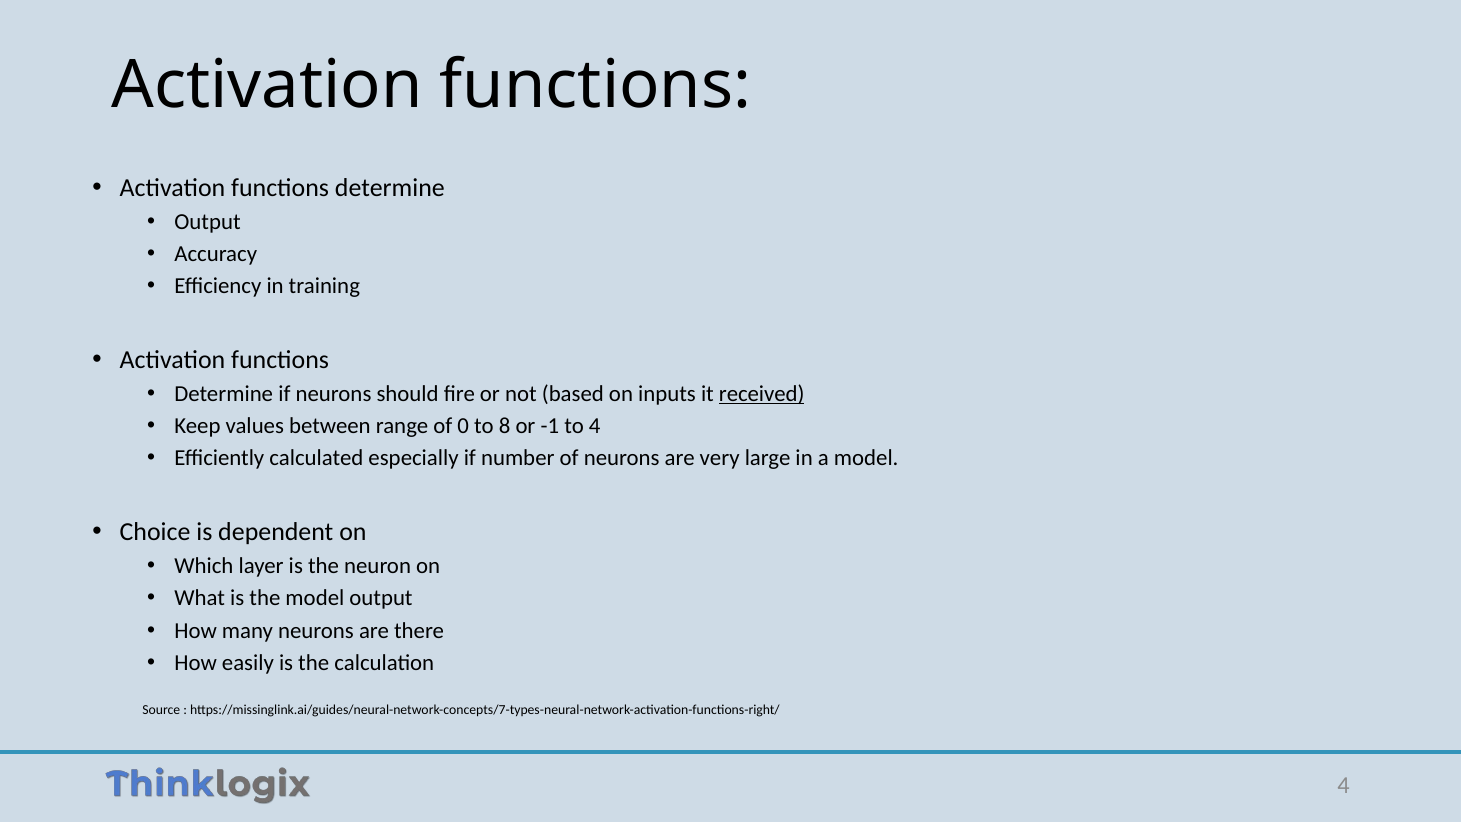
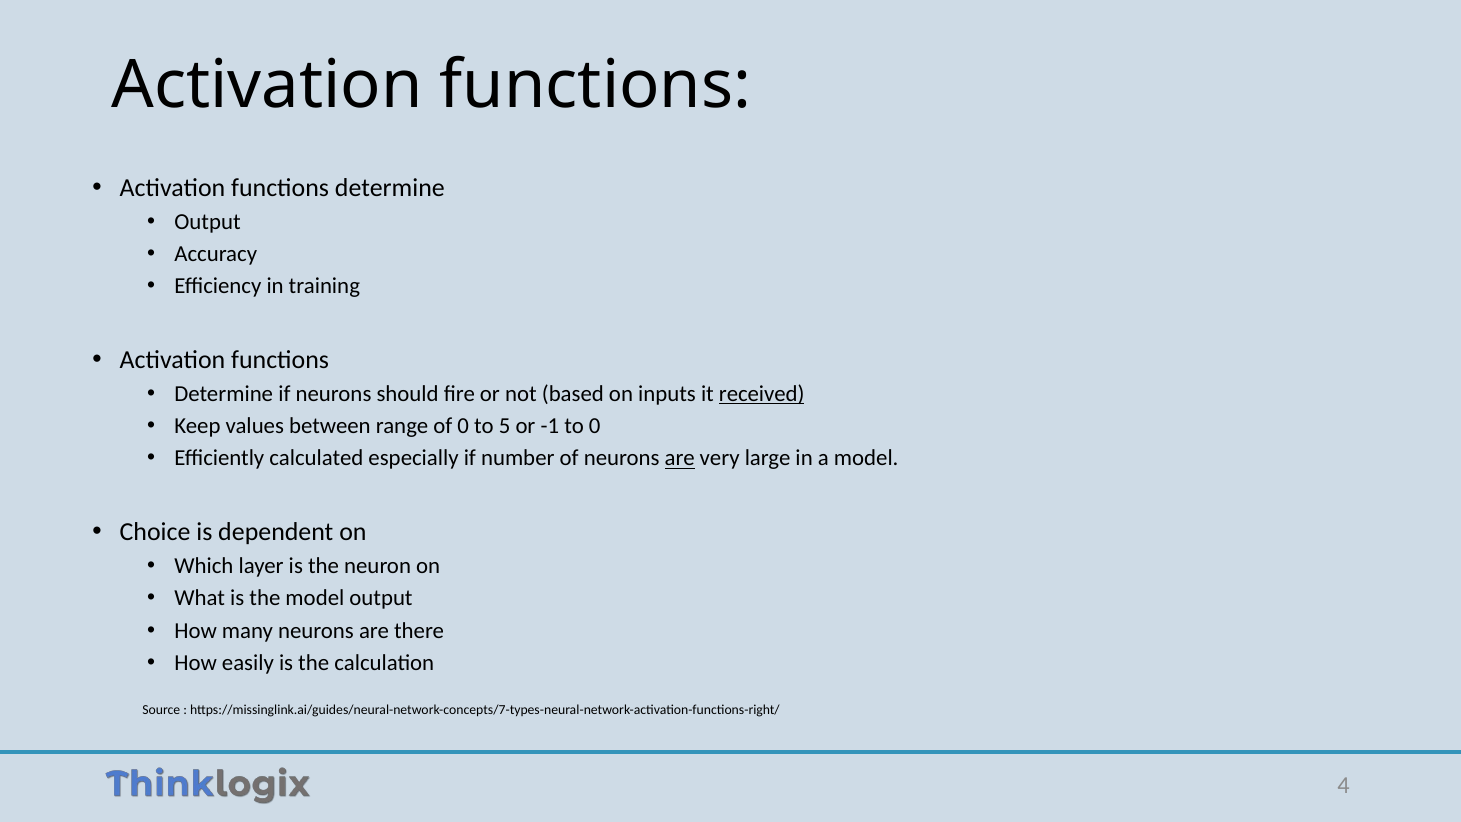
8: 8 -> 5
to 4: 4 -> 0
are at (680, 458) underline: none -> present
